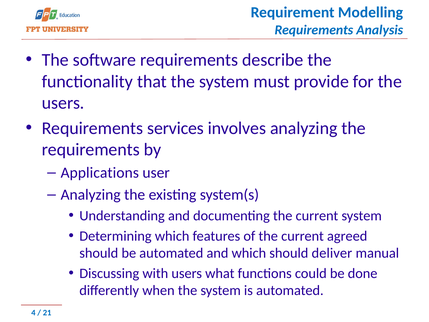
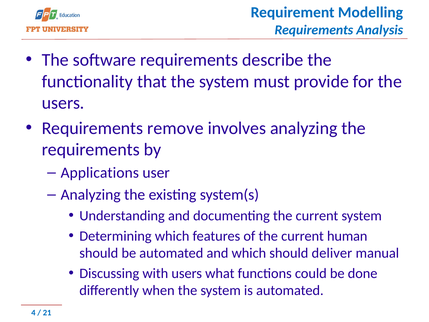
services: services -> remove
agreed: agreed -> human
